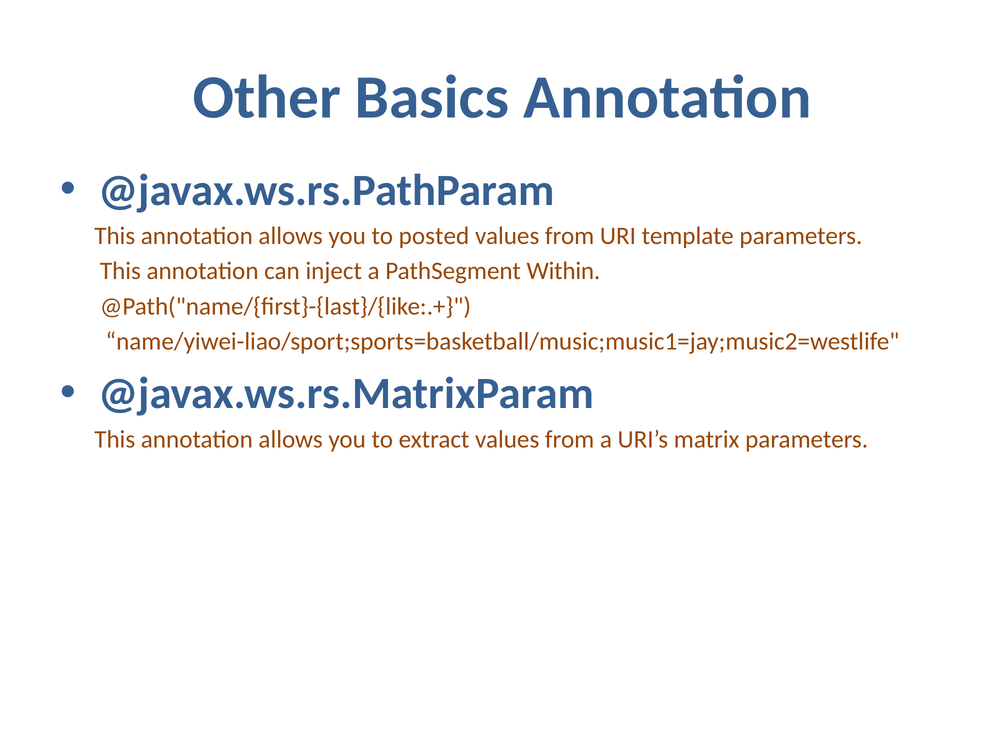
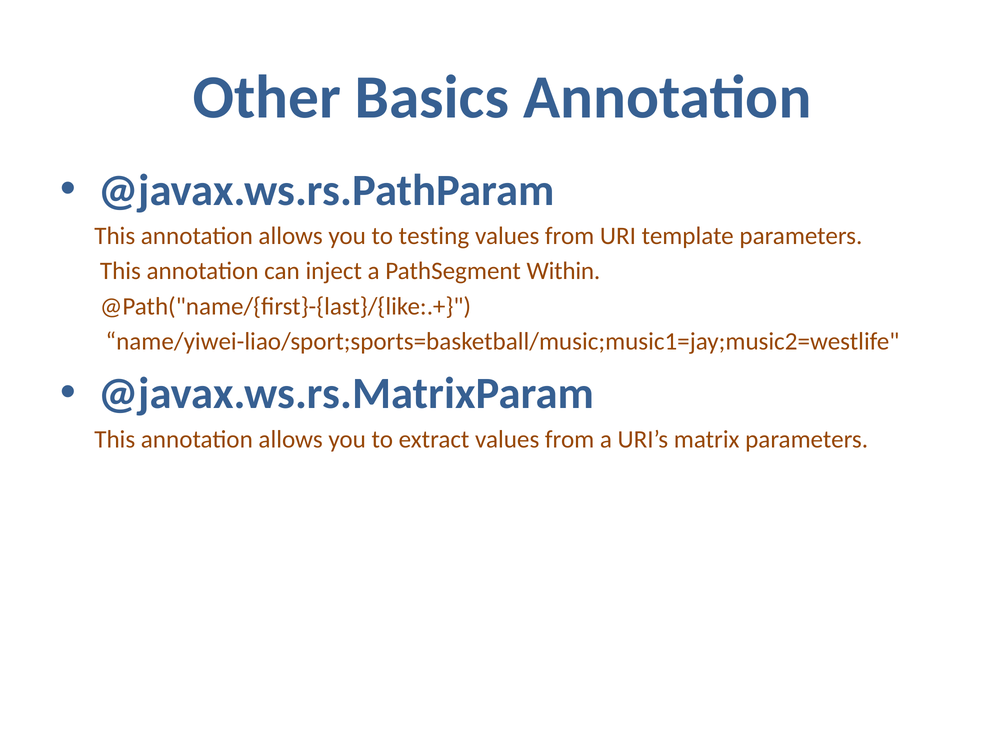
posted: posted -> testing
